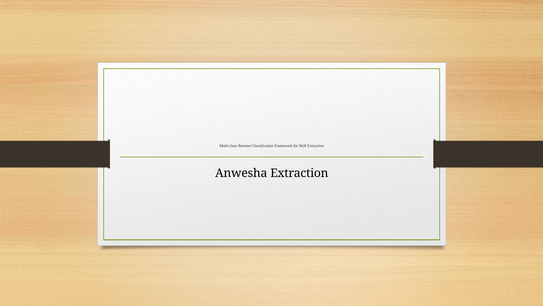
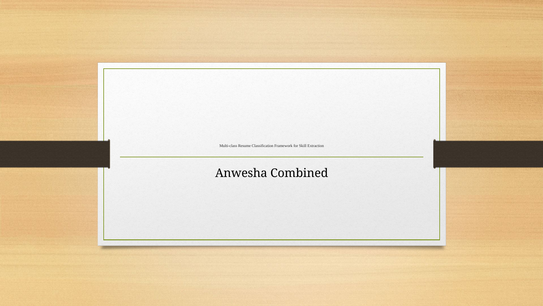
Anwesha Extraction: Extraction -> Combined
